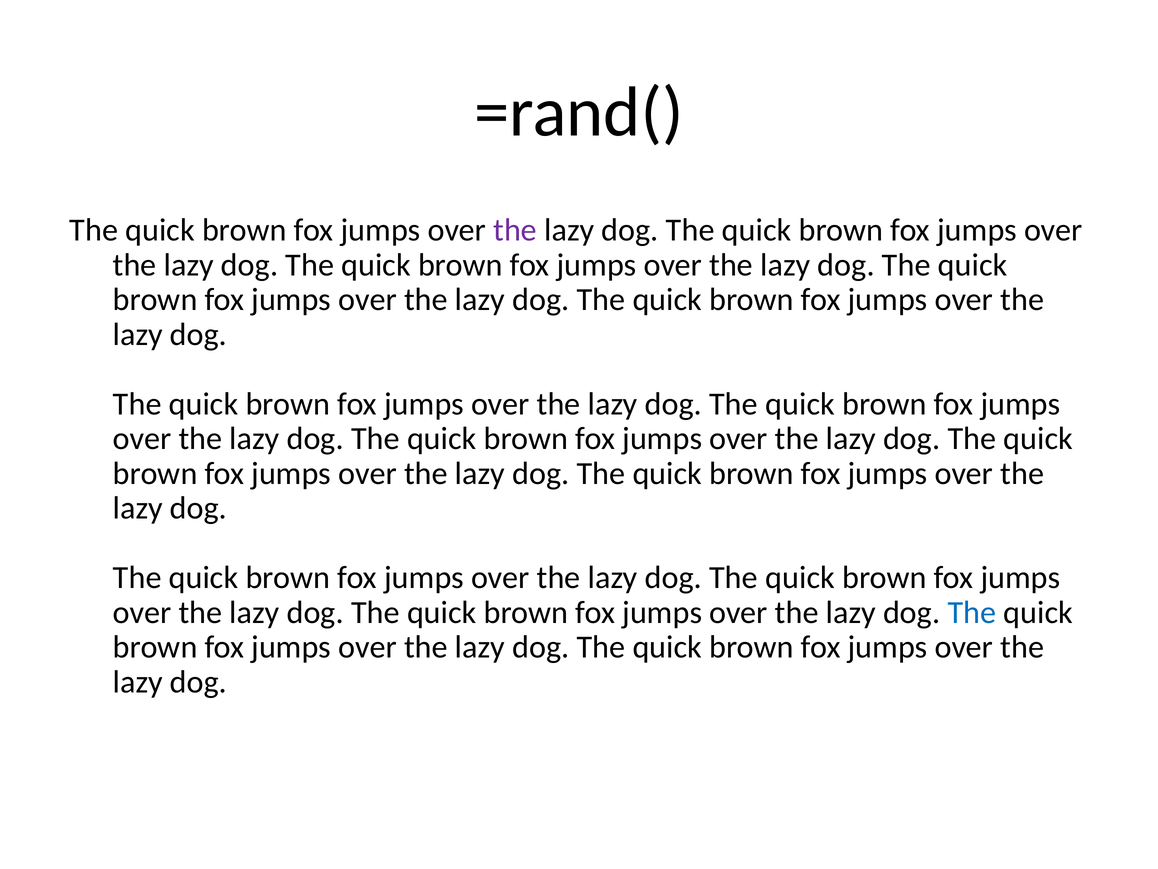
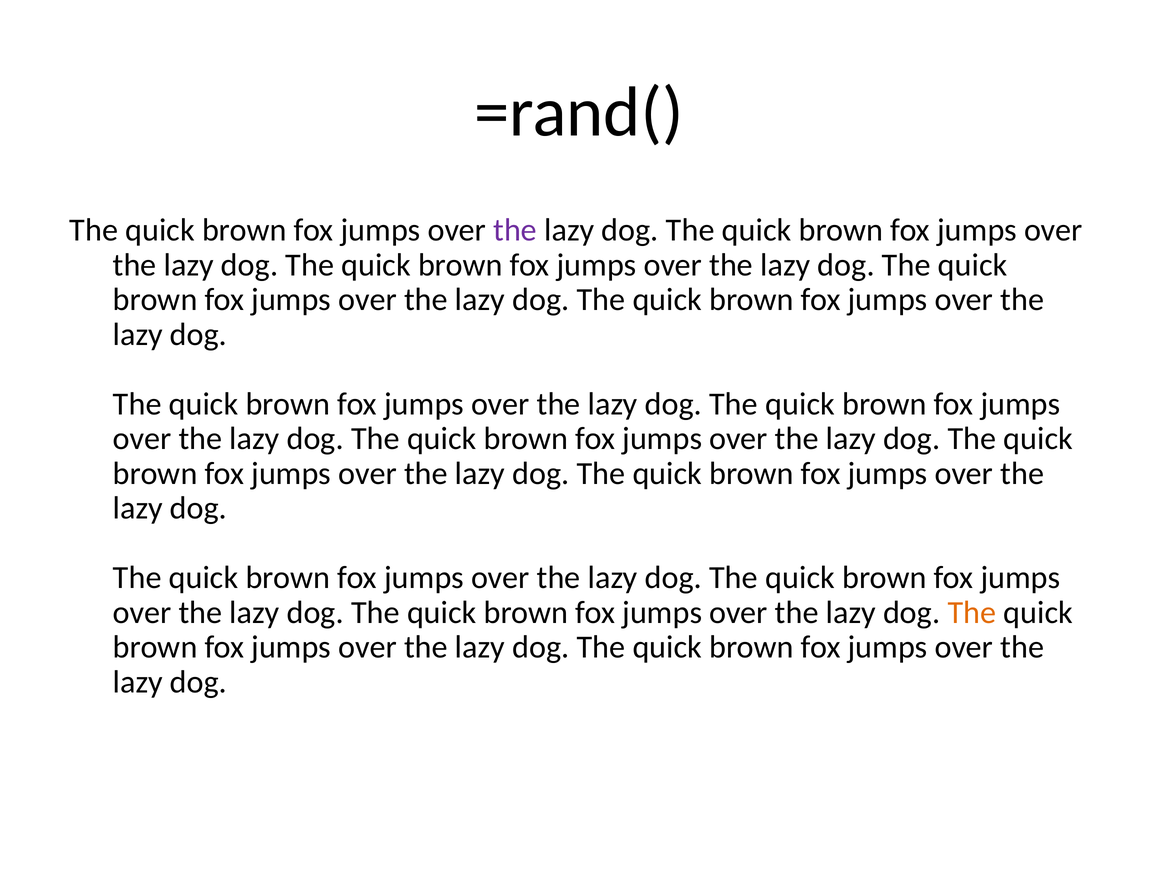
The at (972, 612) colour: blue -> orange
